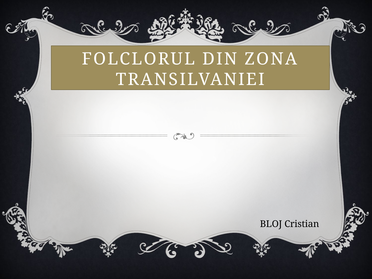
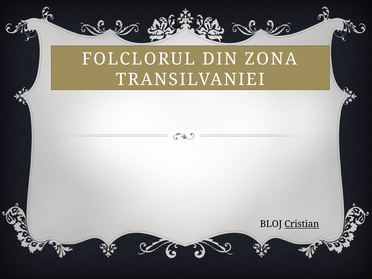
Cristian underline: none -> present
